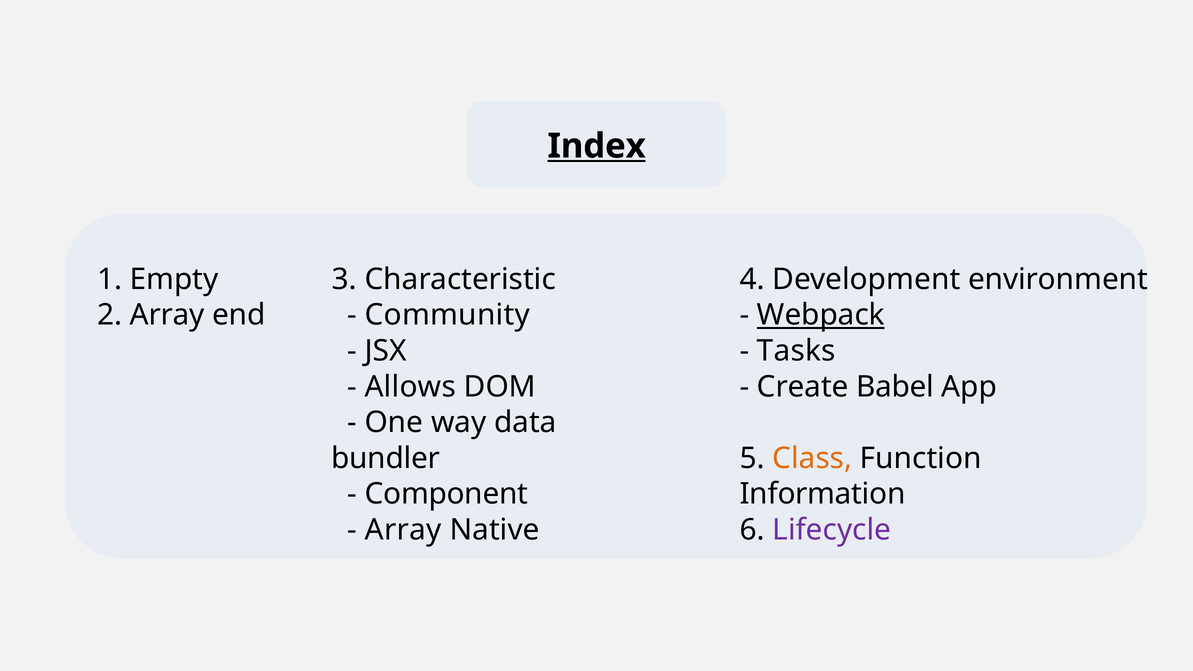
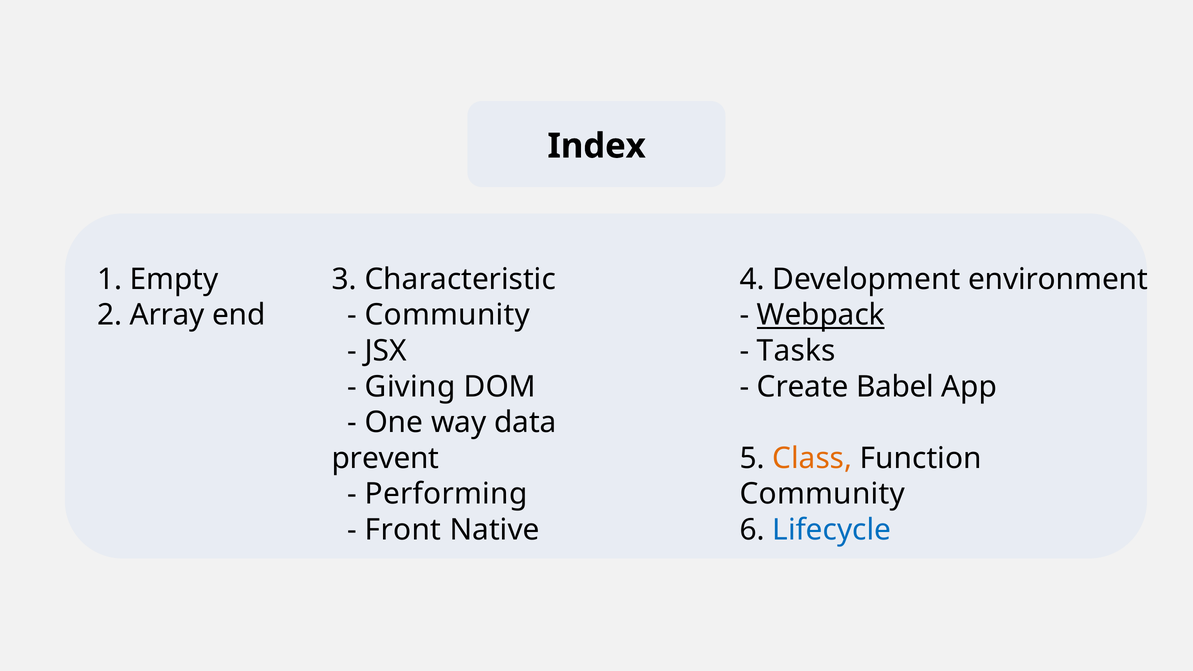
Index underline: present -> none
Allows: Allows -> Giving
bundler: bundler -> prevent
Component: Component -> Performing
Information at (823, 494): Information -> Community
Array at (403, 530): Array -> Front
Lifecycle colour: purple -> blue
